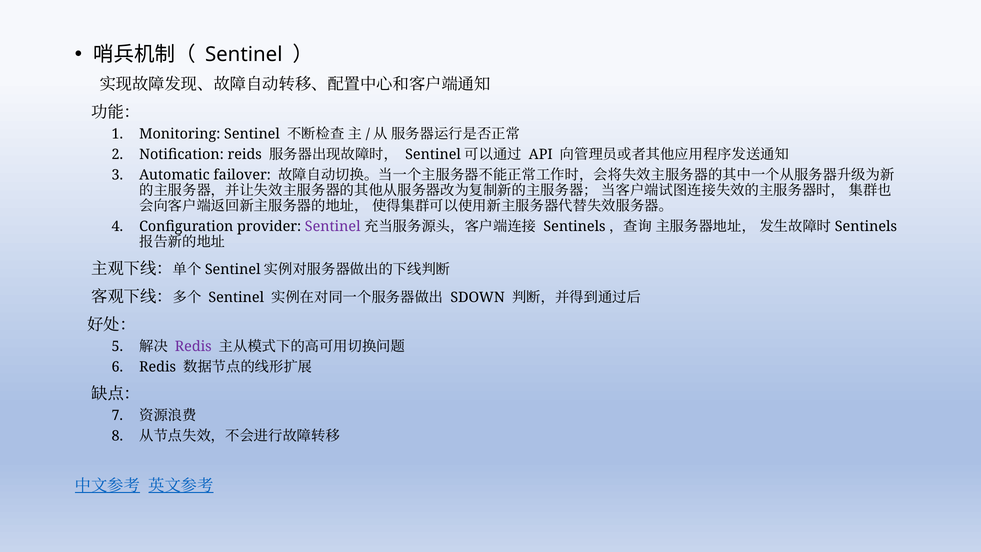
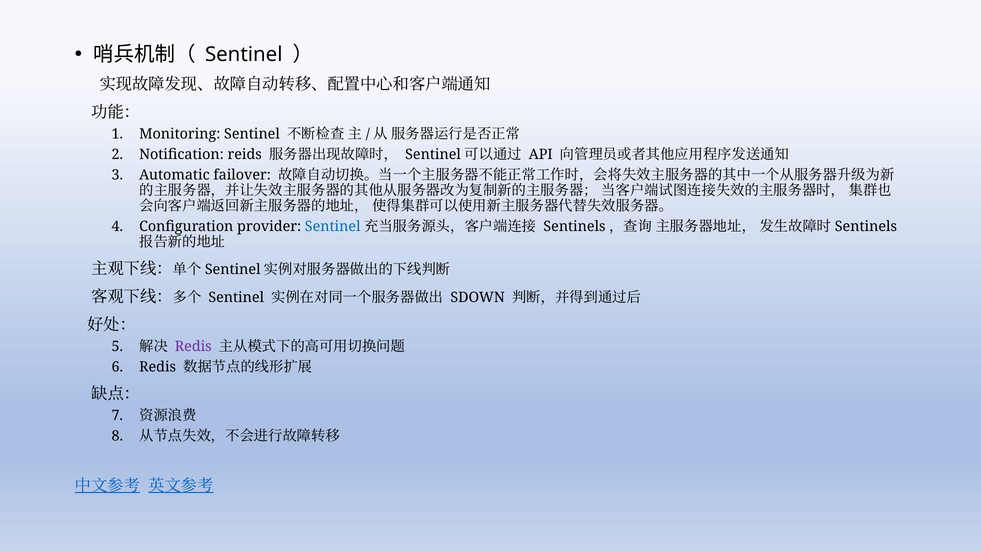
Sentinel at (333, 227) colour: purple -> blue
